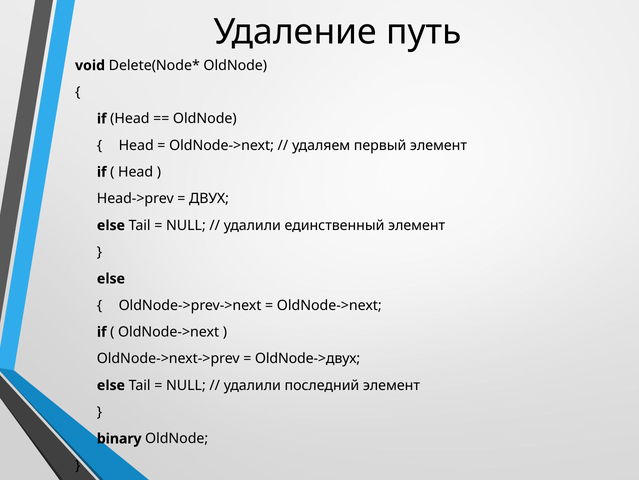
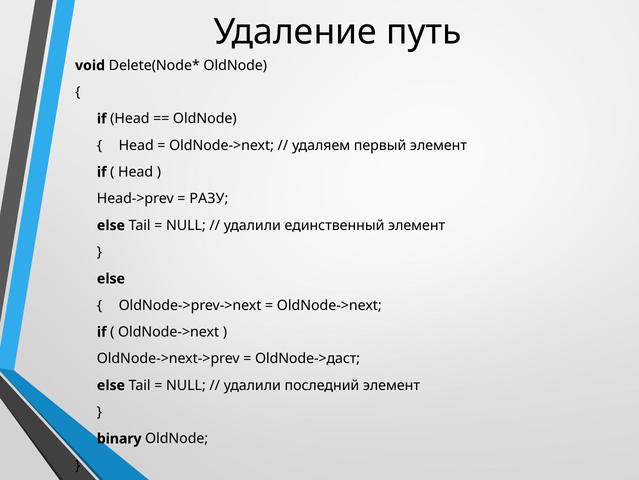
ДВУХ: ДВУХ -> РАЗУ
OldNode->двух: OldNode->двух -> OldNode->даст
